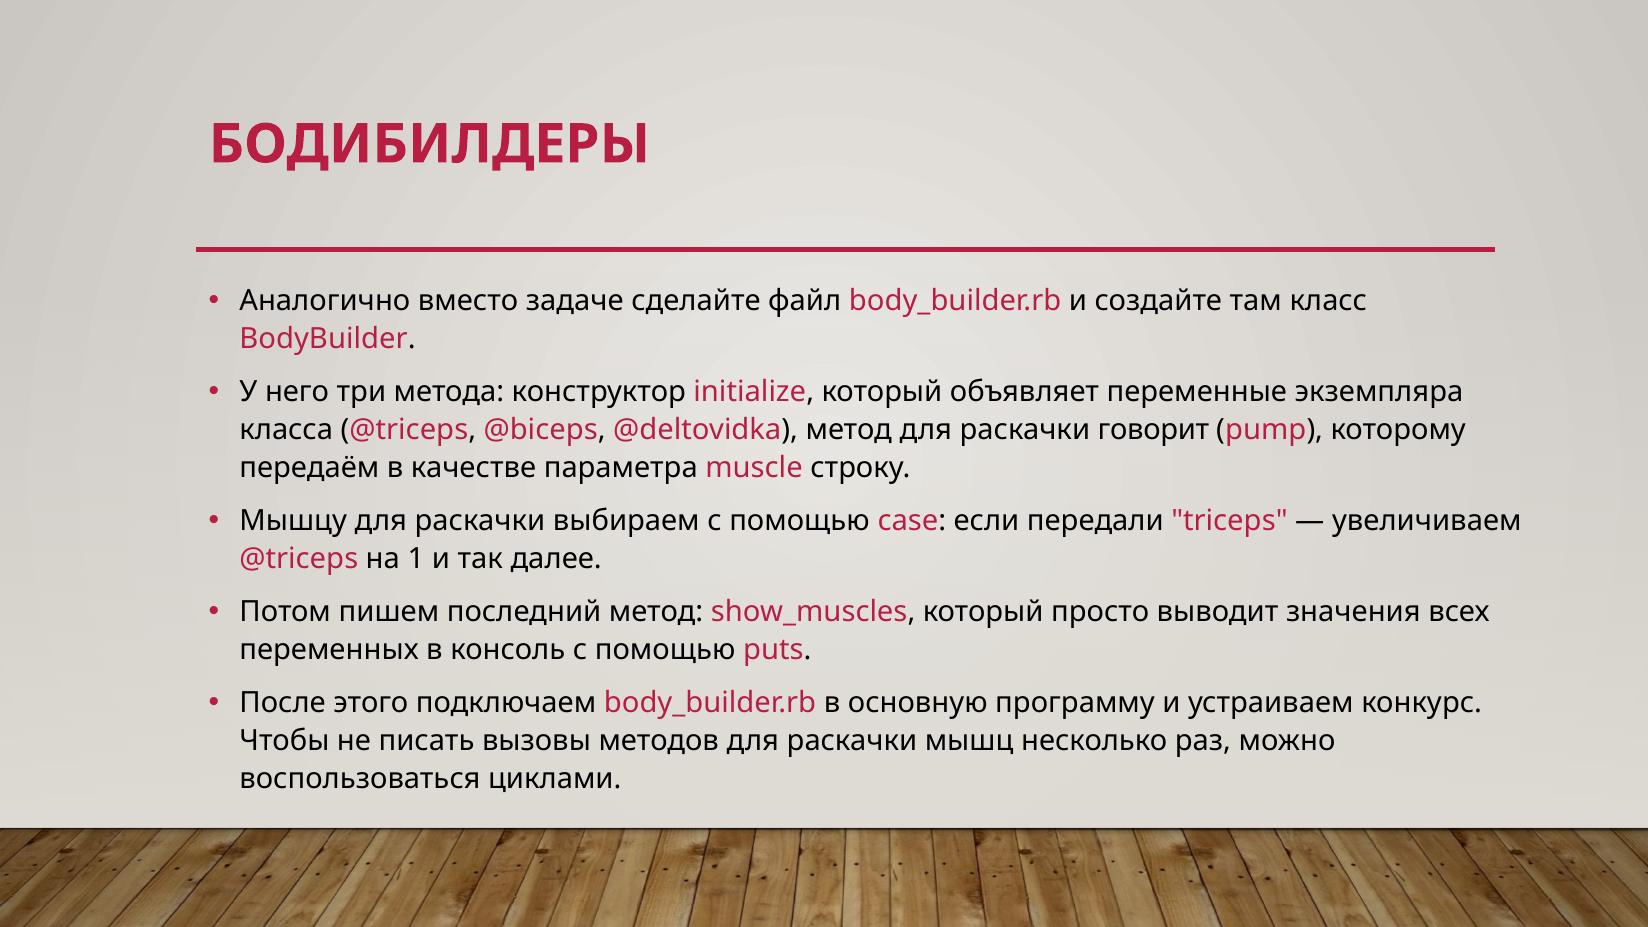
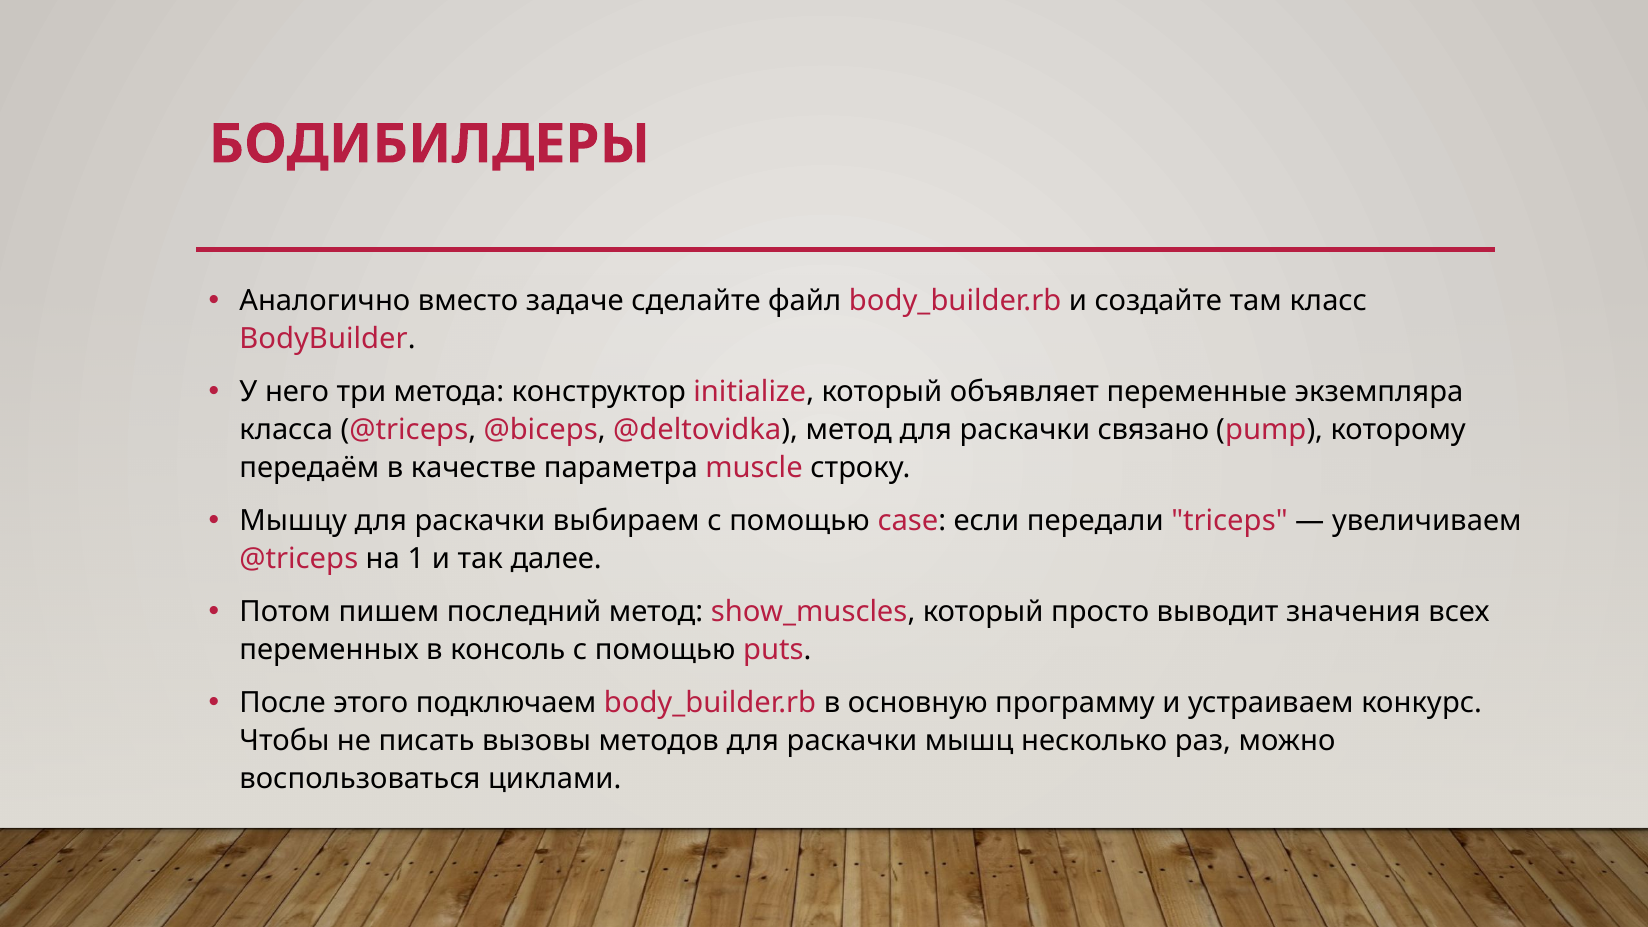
говорит: говорит -> связано
